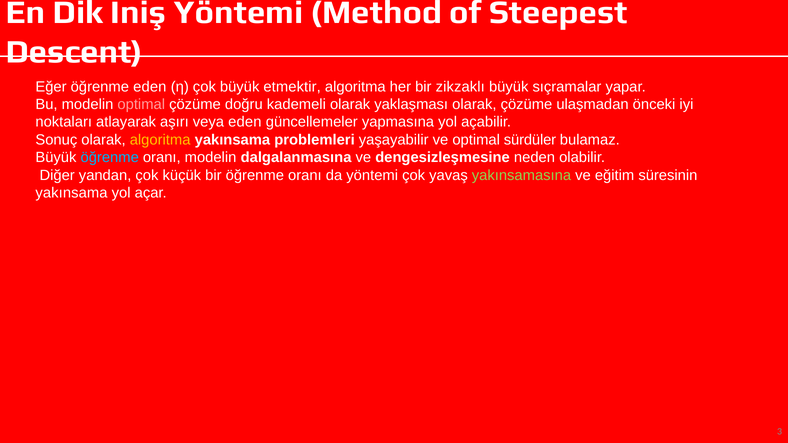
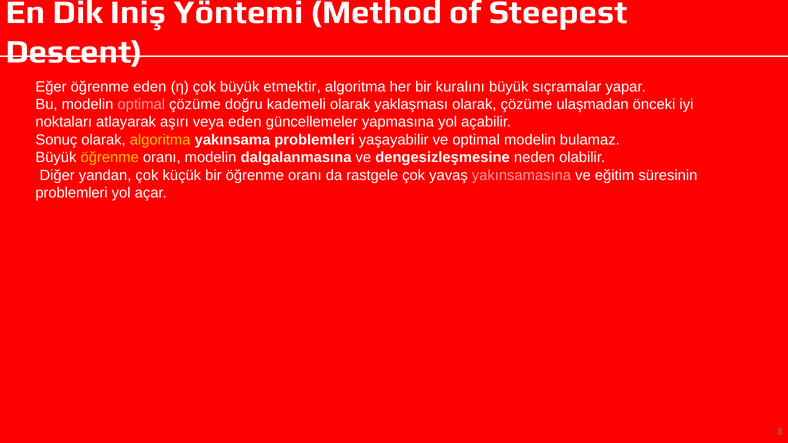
zikzaklı: zikzaklı -> kuralını
optimal sürdüler: sürdüler -> modelin
öğrenme at (110, 158) colour: light blue -> yellow
da yöntemi: yöntemi -> rastgele
yakınsamasına colour: light green -> pink
yakınsama at (72, 193): yakınsama -> problemleri
